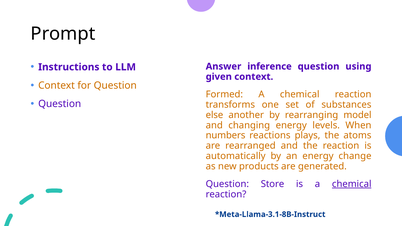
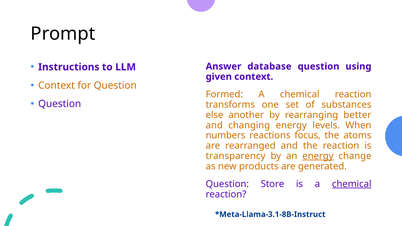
inference: inference -> database
model: model -> better
plays: plays -> focus
automatically: automatically -> transparency
energy at (318, 156) underline: none -> present
